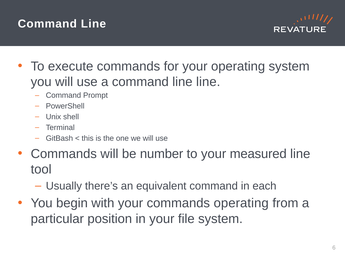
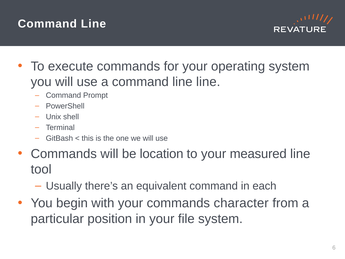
number: number -> location
commands operating: operating -> character
